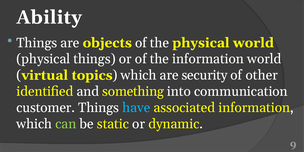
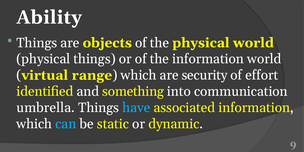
topics: topics -> range
other: other -> effort
customer: customer -> umbrella
can colour: light green -> light blue
